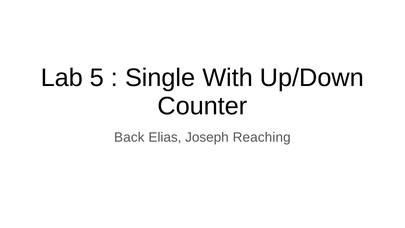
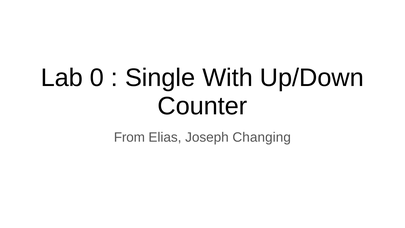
5: 5 -> 0
Back: Back -> From
Reaching: Reaching -> Changing
